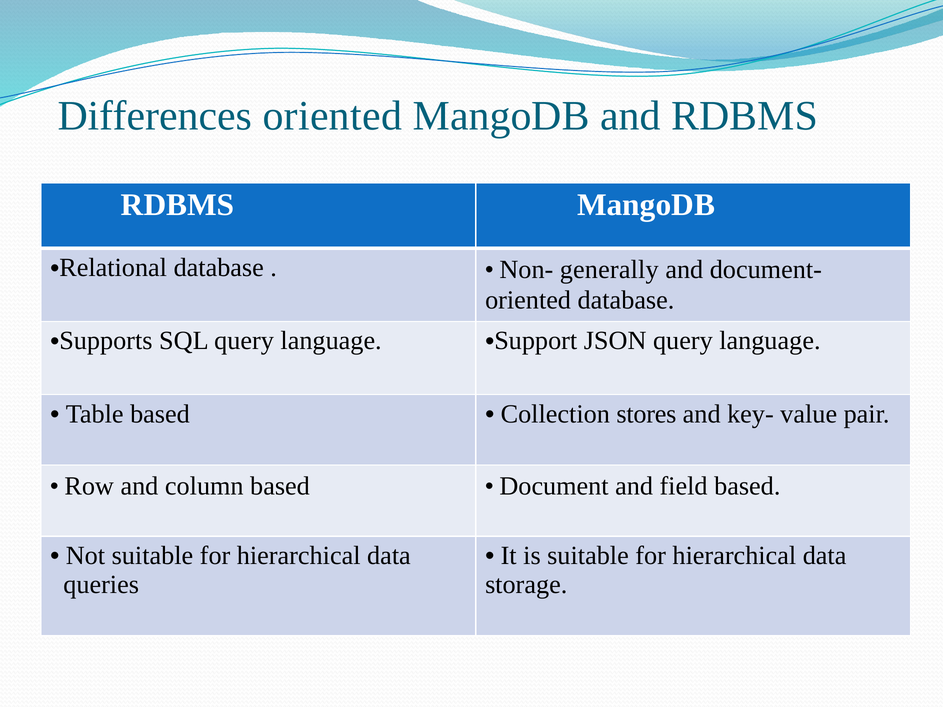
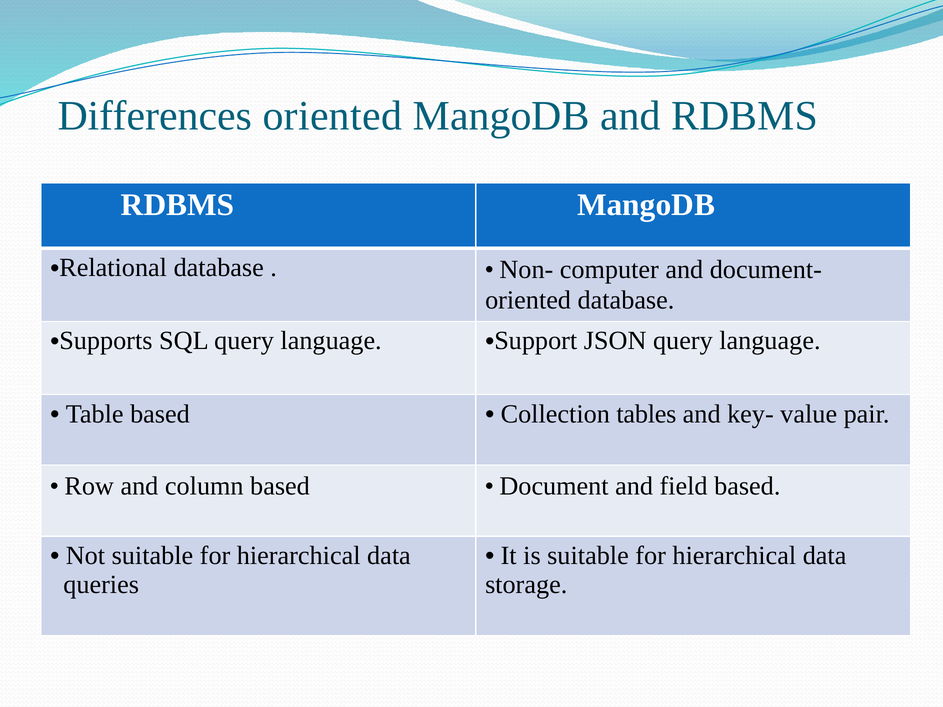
generally: generally -> computer
stores: stores -> tables
